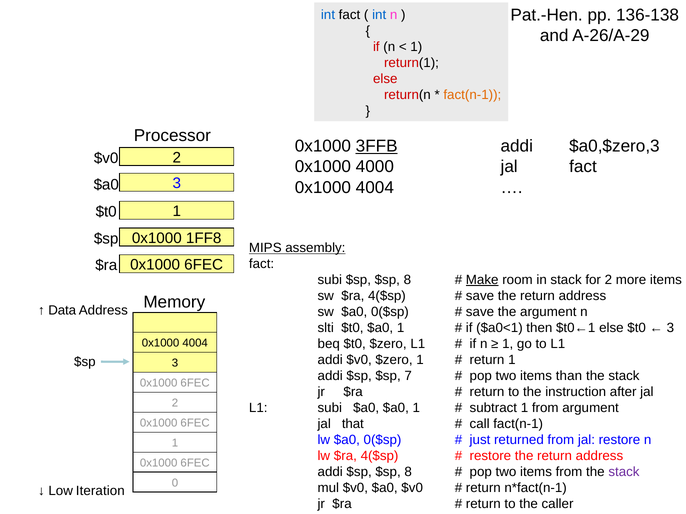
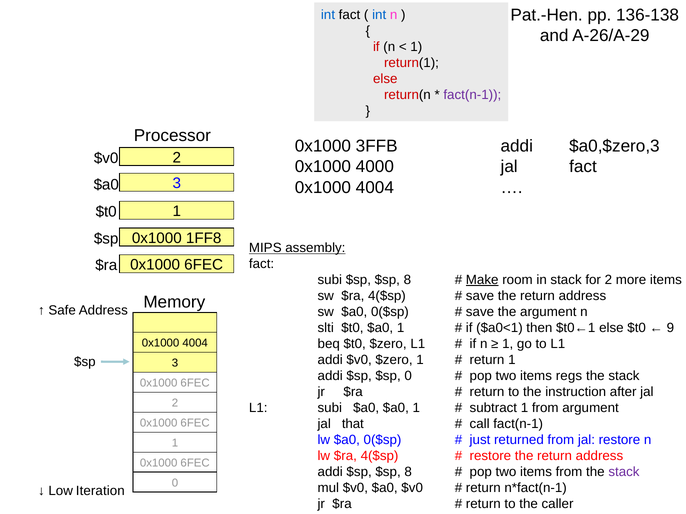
fact(n-1 at (472, 95) colour: orange -> purple
3FFB underline: present -> none
Data: Data -> Safe
3 at (670, 328): 3 -> 9
$sp 7: 7 -> 0
than: than -> regs
